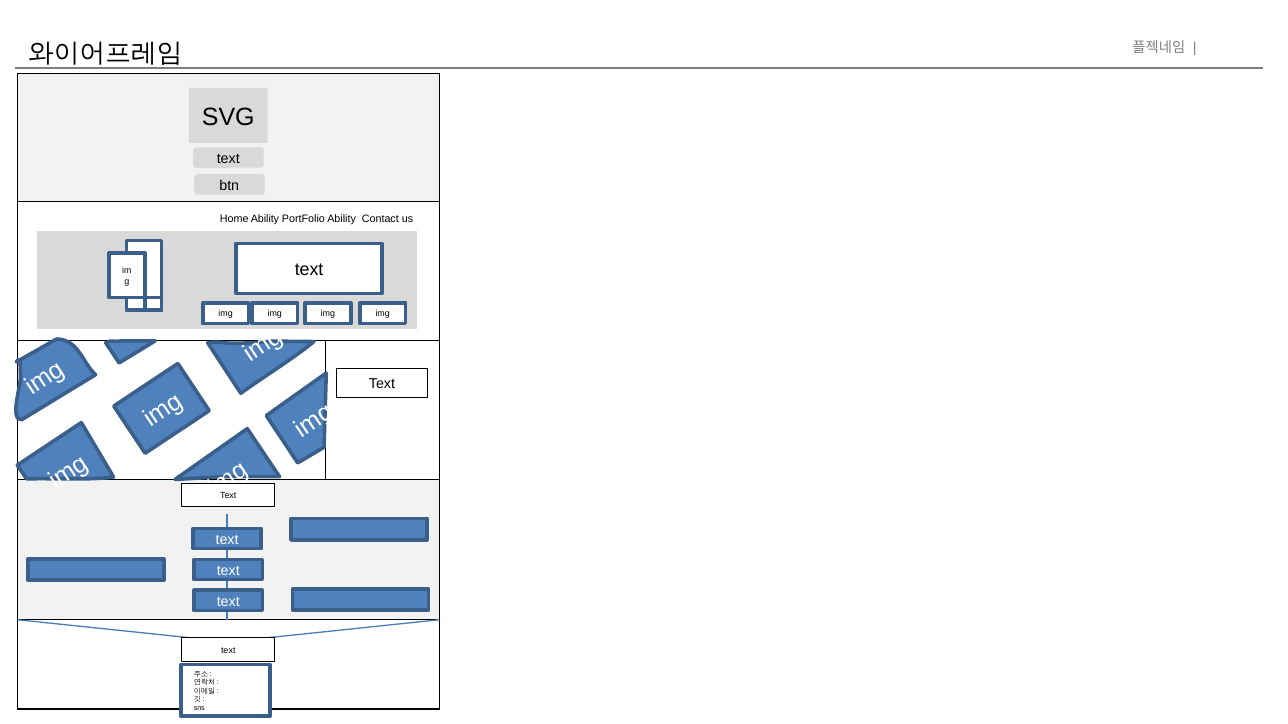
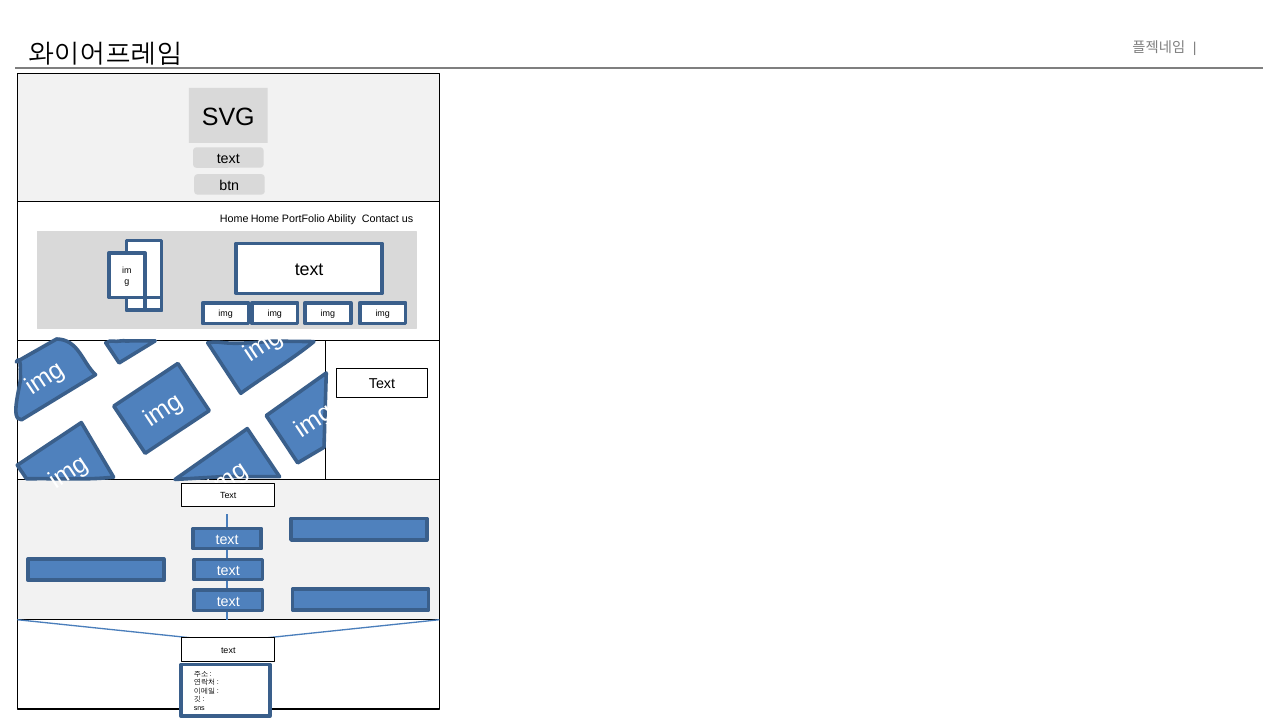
Home Ability: Ability -> Home
